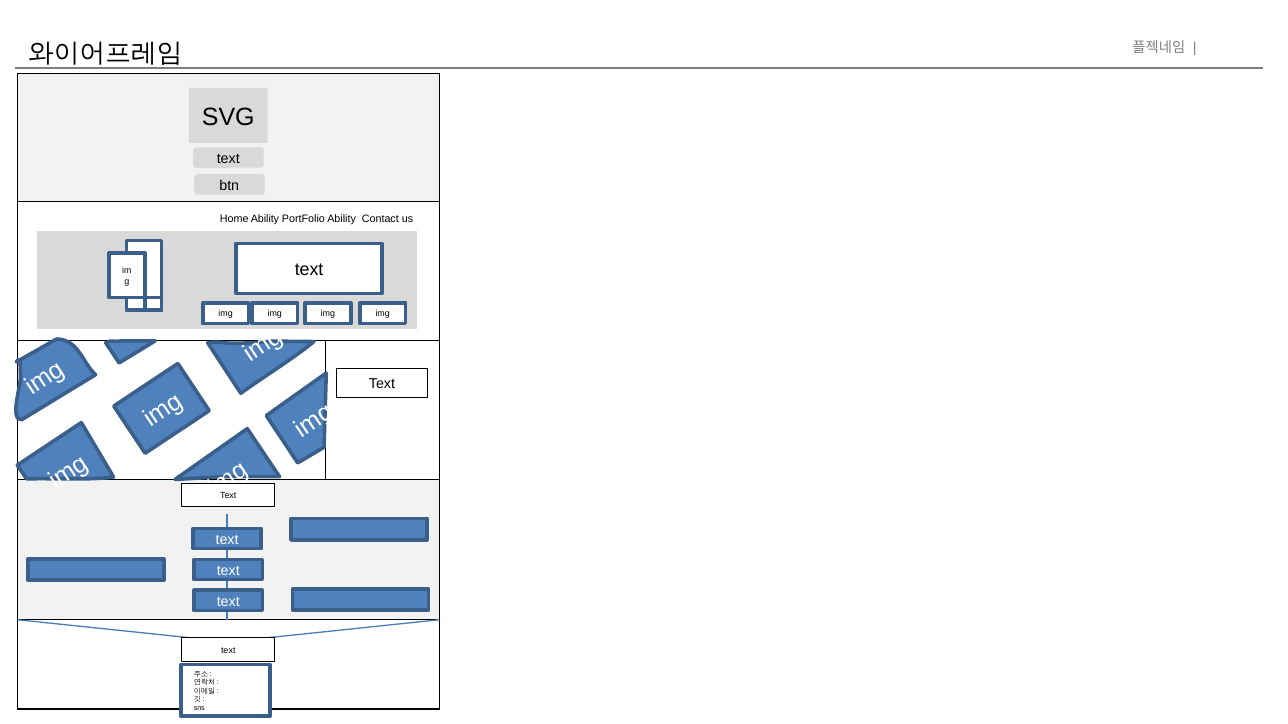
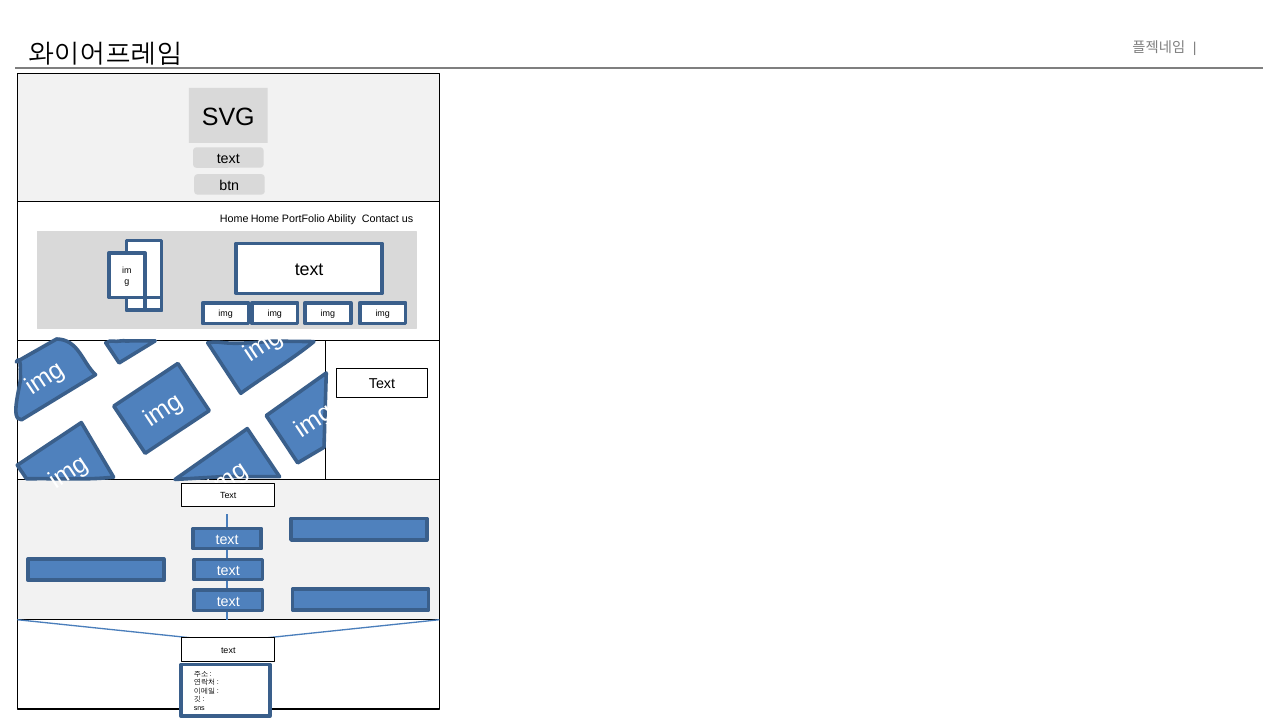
Home Ability: Ability -> Home
